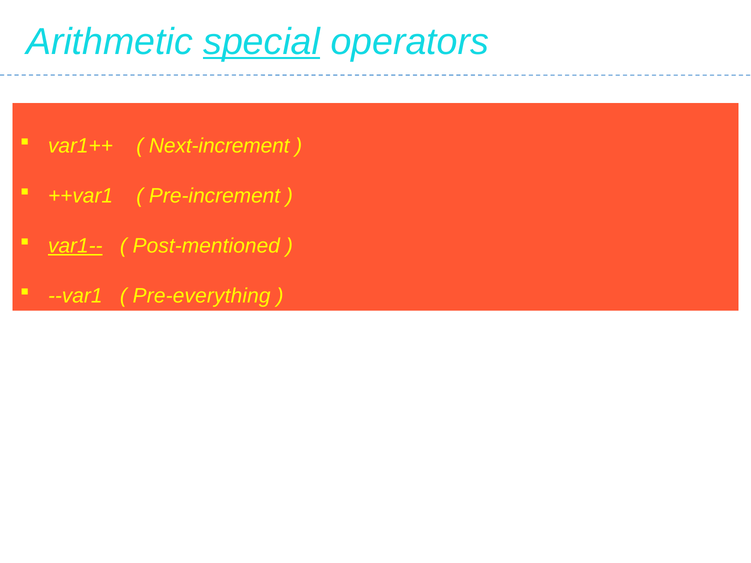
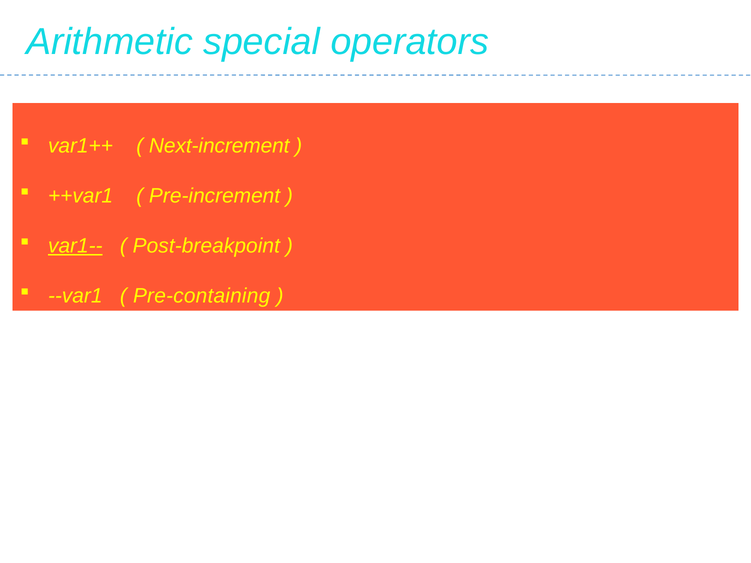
special underline: present -> none
Post-mentioned: Post-mentioned -> Post-breakpoint
Pre-everything: Pre-everything -> Pre-containing
